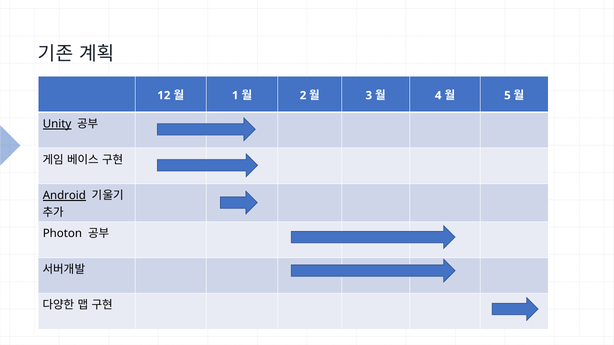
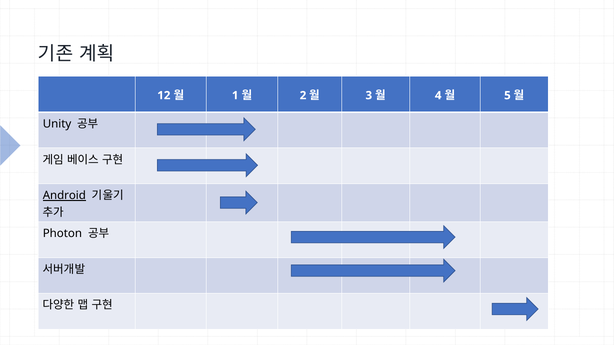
Unity underline: present -> none
